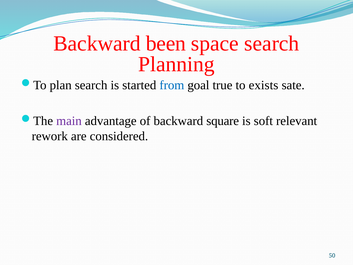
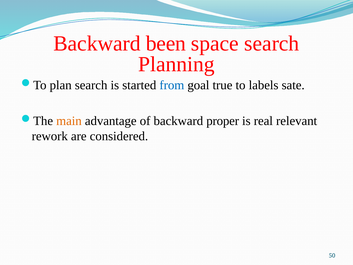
exists: exists -> labels
main colour: purple -> orange
square: square -> proper
soft: soft -> real
